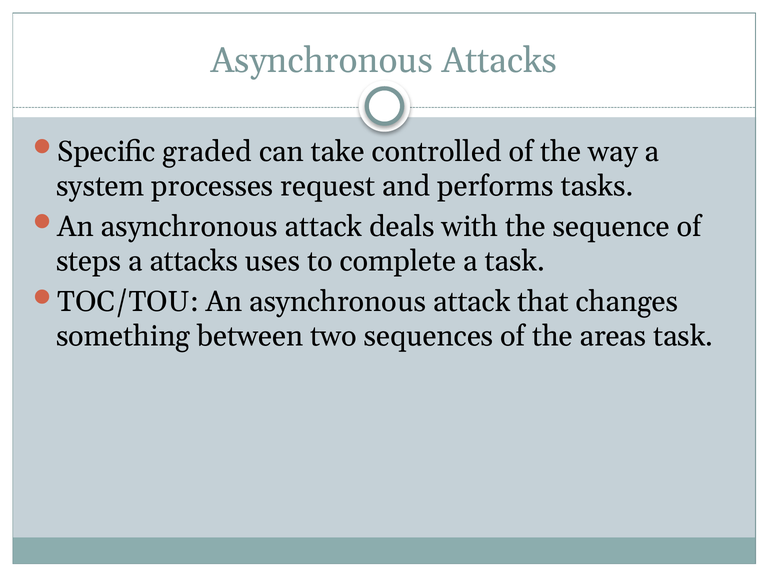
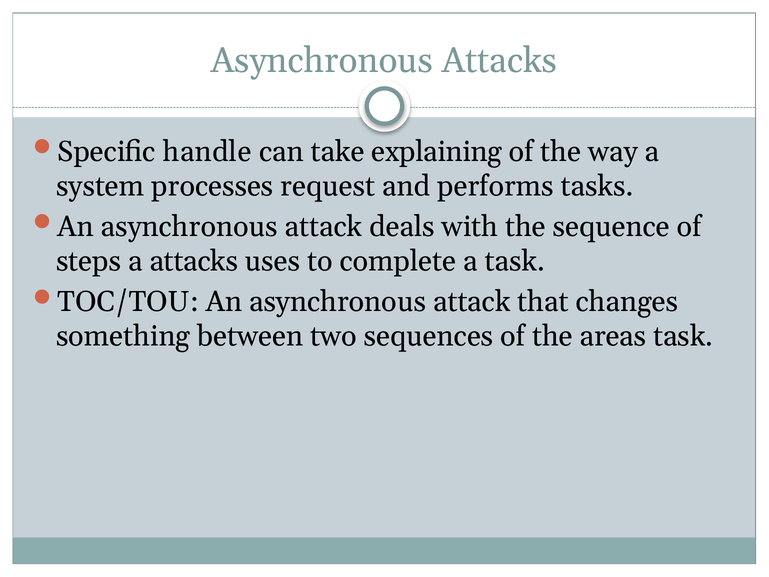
graded: graded -> handle
controlled: controlled -> explaining
